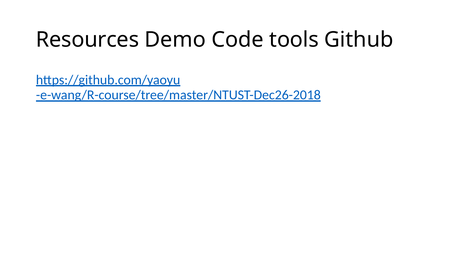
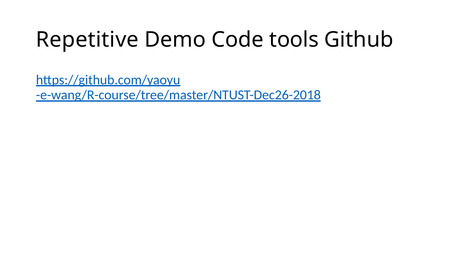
Resources: Resources -> Repetitive
